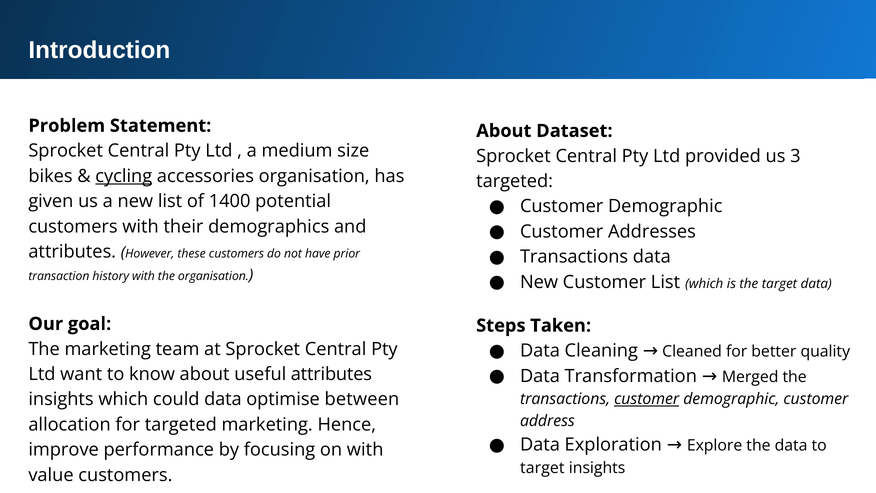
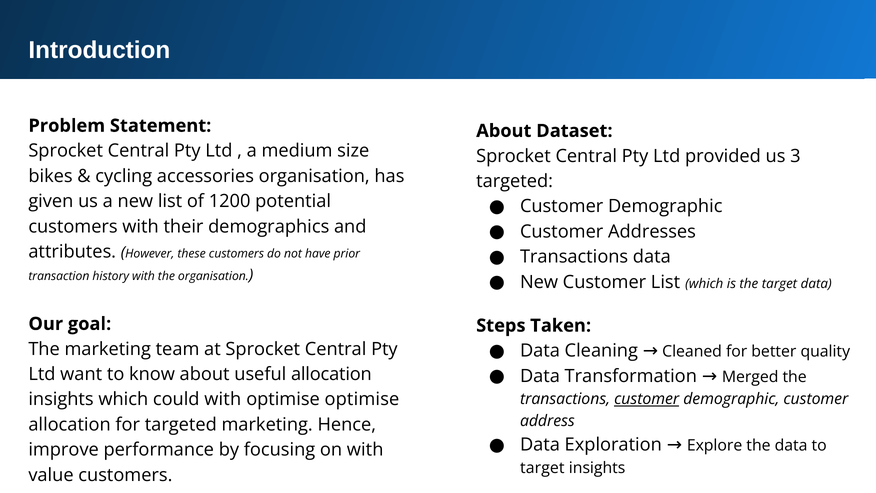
cycling underline: present -> none
1400: 1400 -> 1200
useful attributes: attributes -> allocation
could data: data -> with
optimise between: between -> optimise
